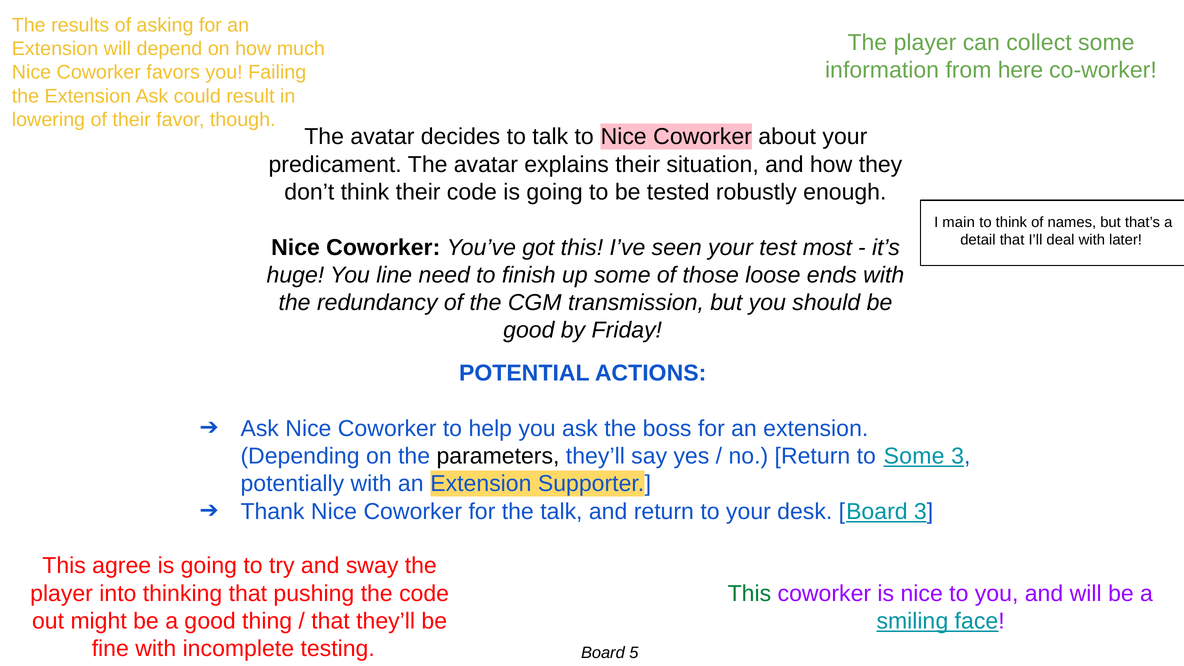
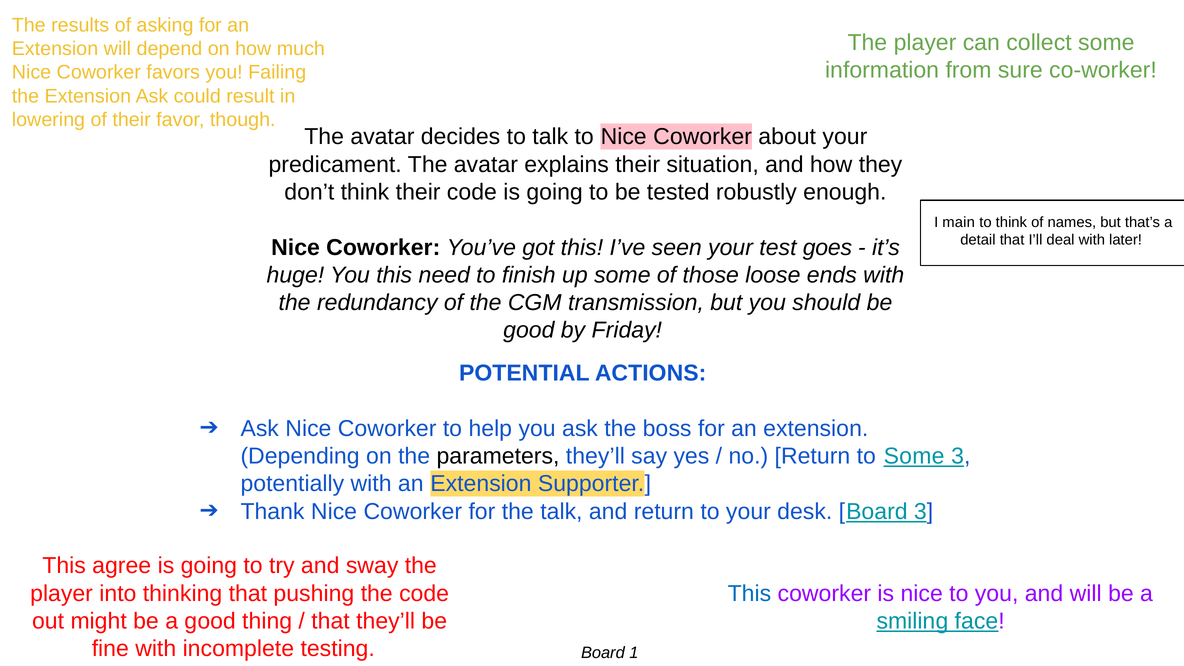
here: here -> sure
most: most -> goes
You line: line -> this
This at (749, 593) colour: green -> blue
5: 5 -> 1
